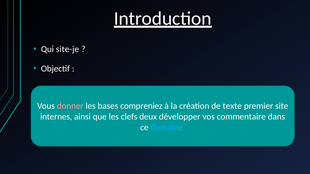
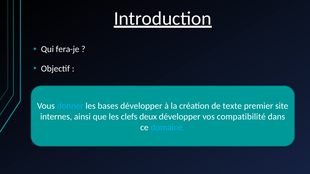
site-je: site-je -> fera-je
donner colour: pink -> light blue
bases compreniez: compreniez -> développer
commentaire: commentaire -> compatibilité
